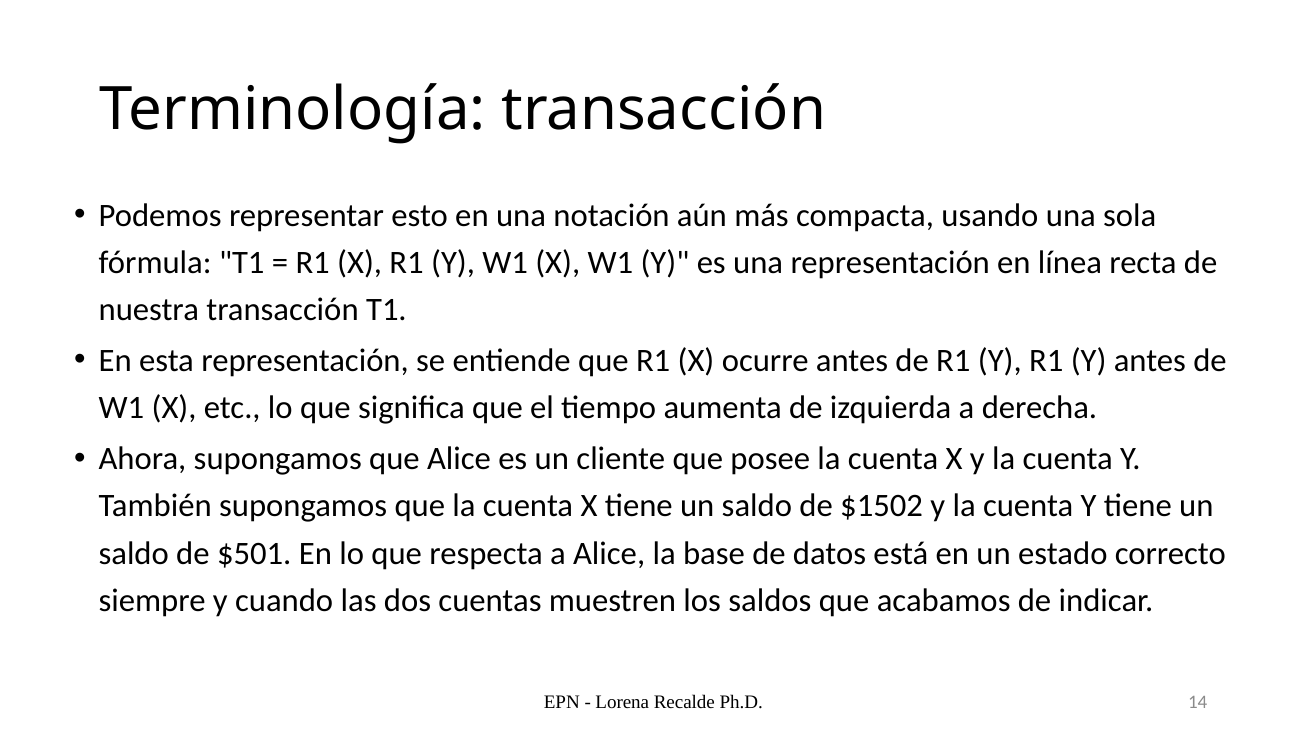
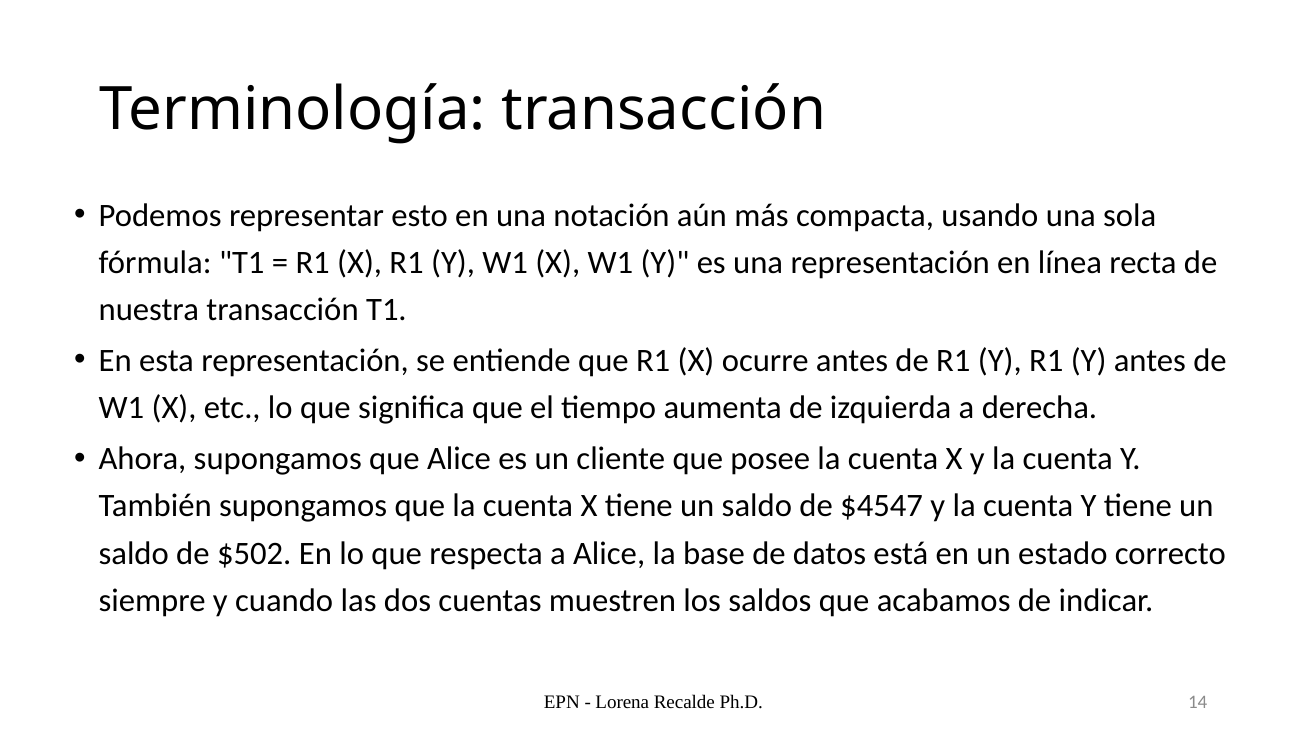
$1502: $1502 -> $4547
$501: $501 -> $502
